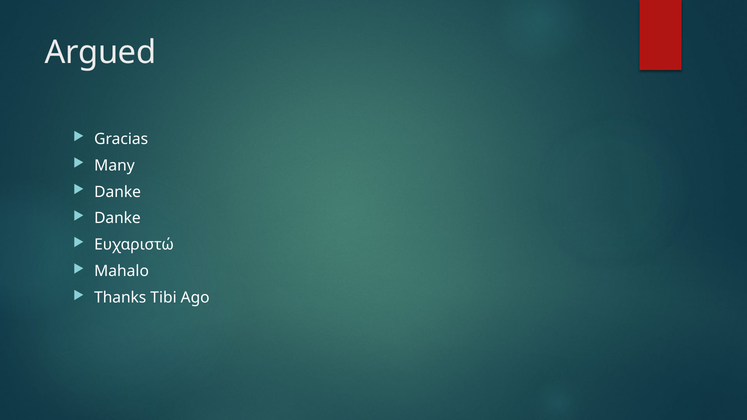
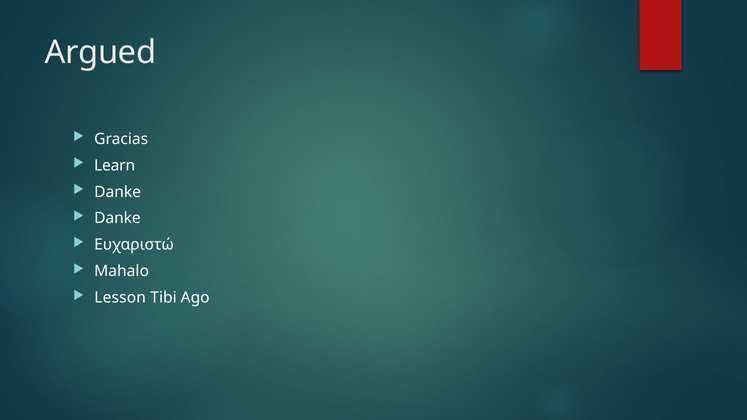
Many: Many -> Learn
Thanks: Thanks -> Lesson
